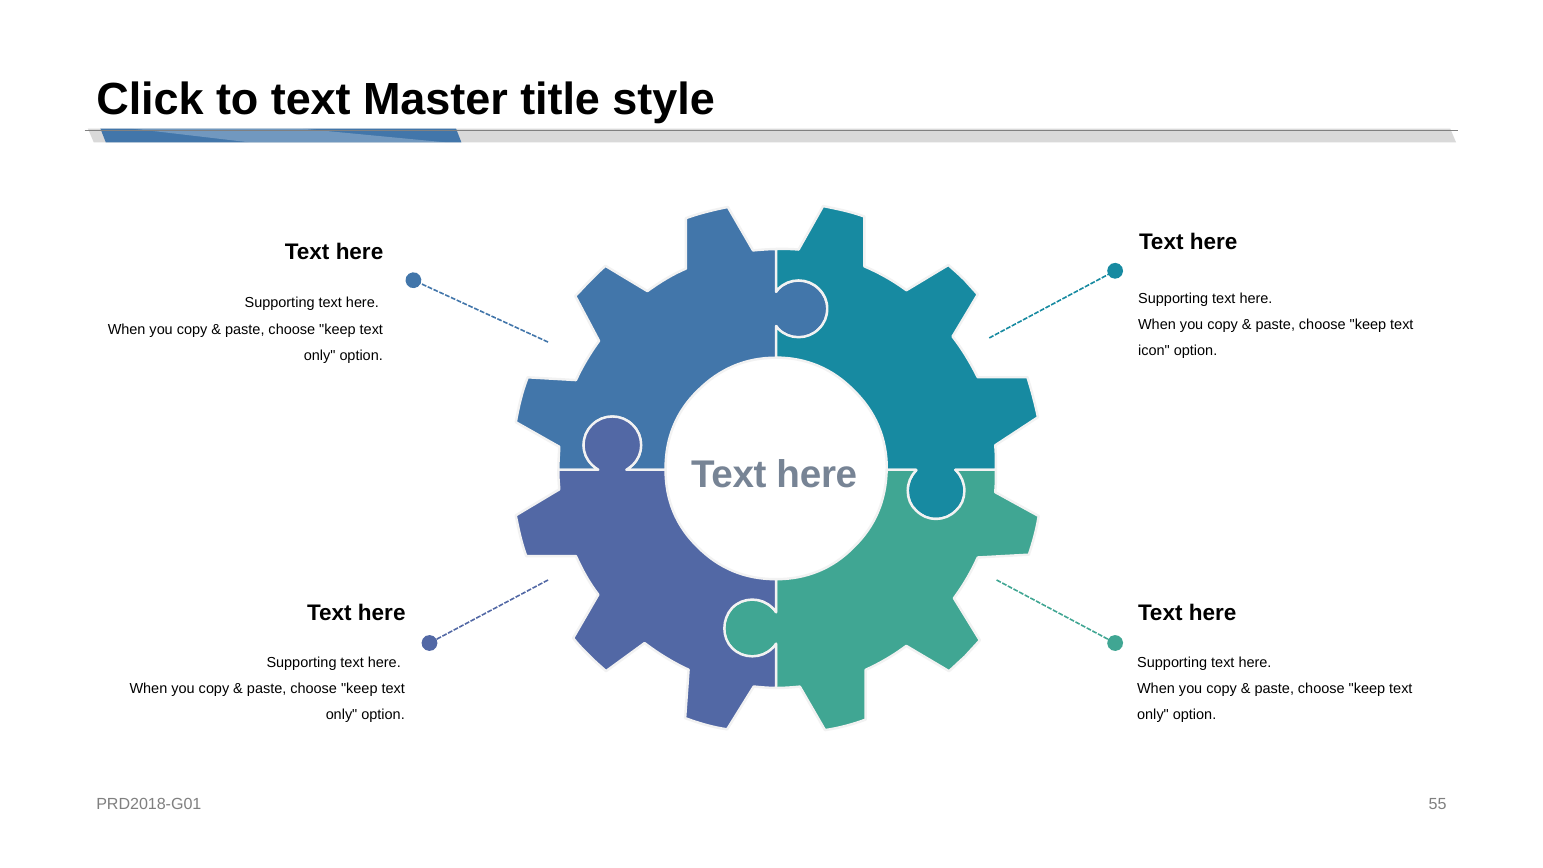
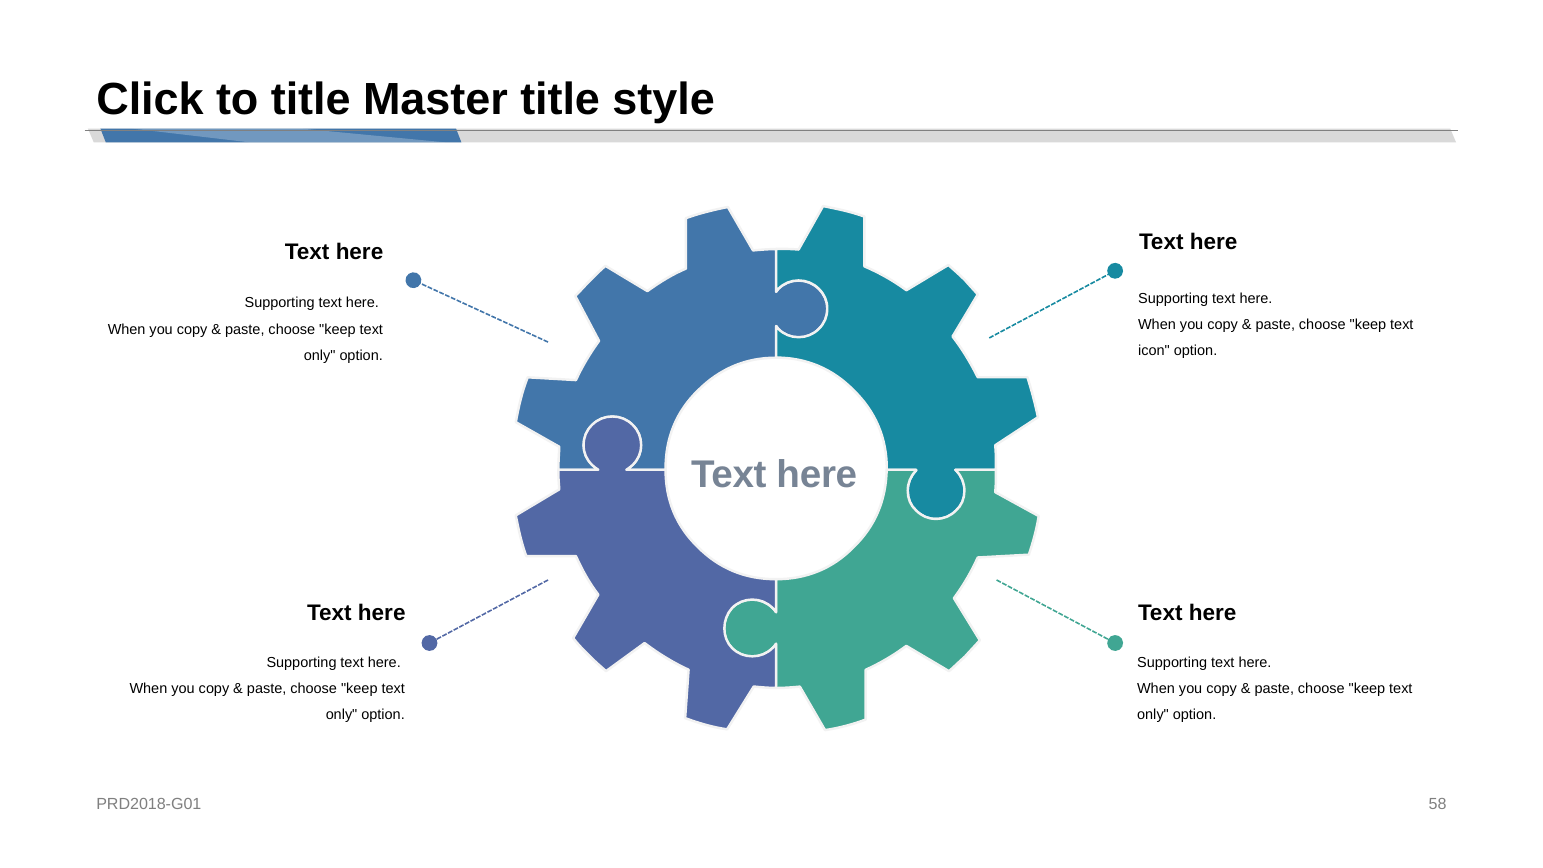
to text: text -> title
55: 55 -> 58
